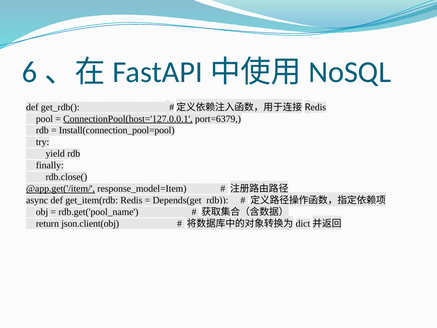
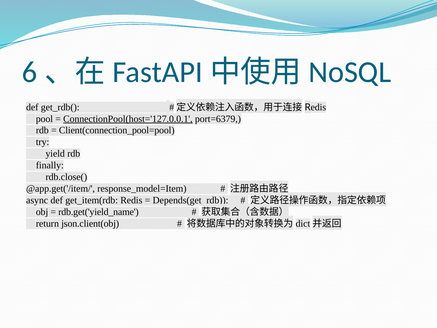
Install(connection_pool=pool: Install(connection_pool=pool -> Client(connection_pool=pool
@app.get('/item/ underline: present -> none
rdb.get('pool_name: rdb.get('pool_name -> rdb.get('yield_name
